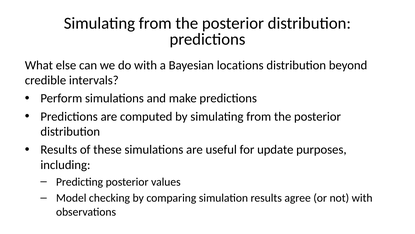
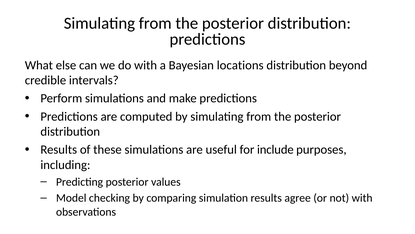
update: update -> include
